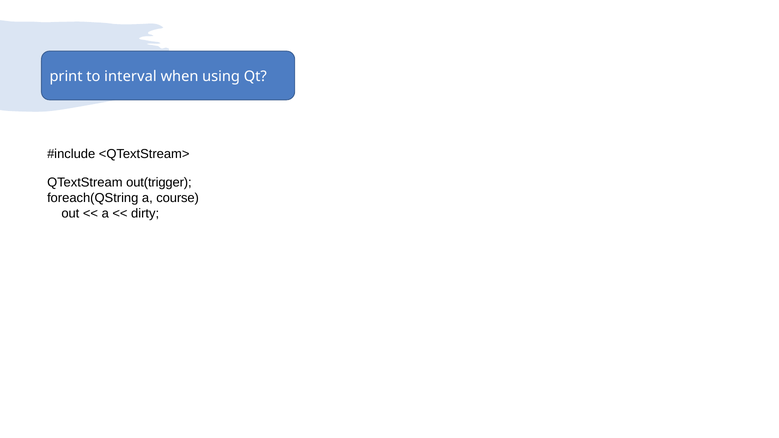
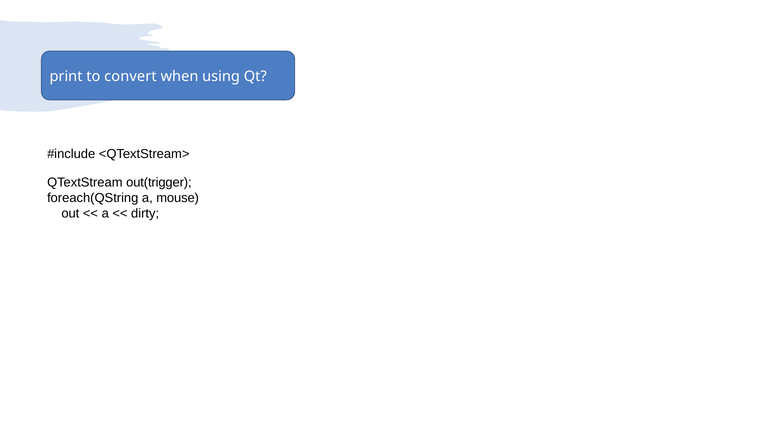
interval: interval -> convert
course: course -> mouse
